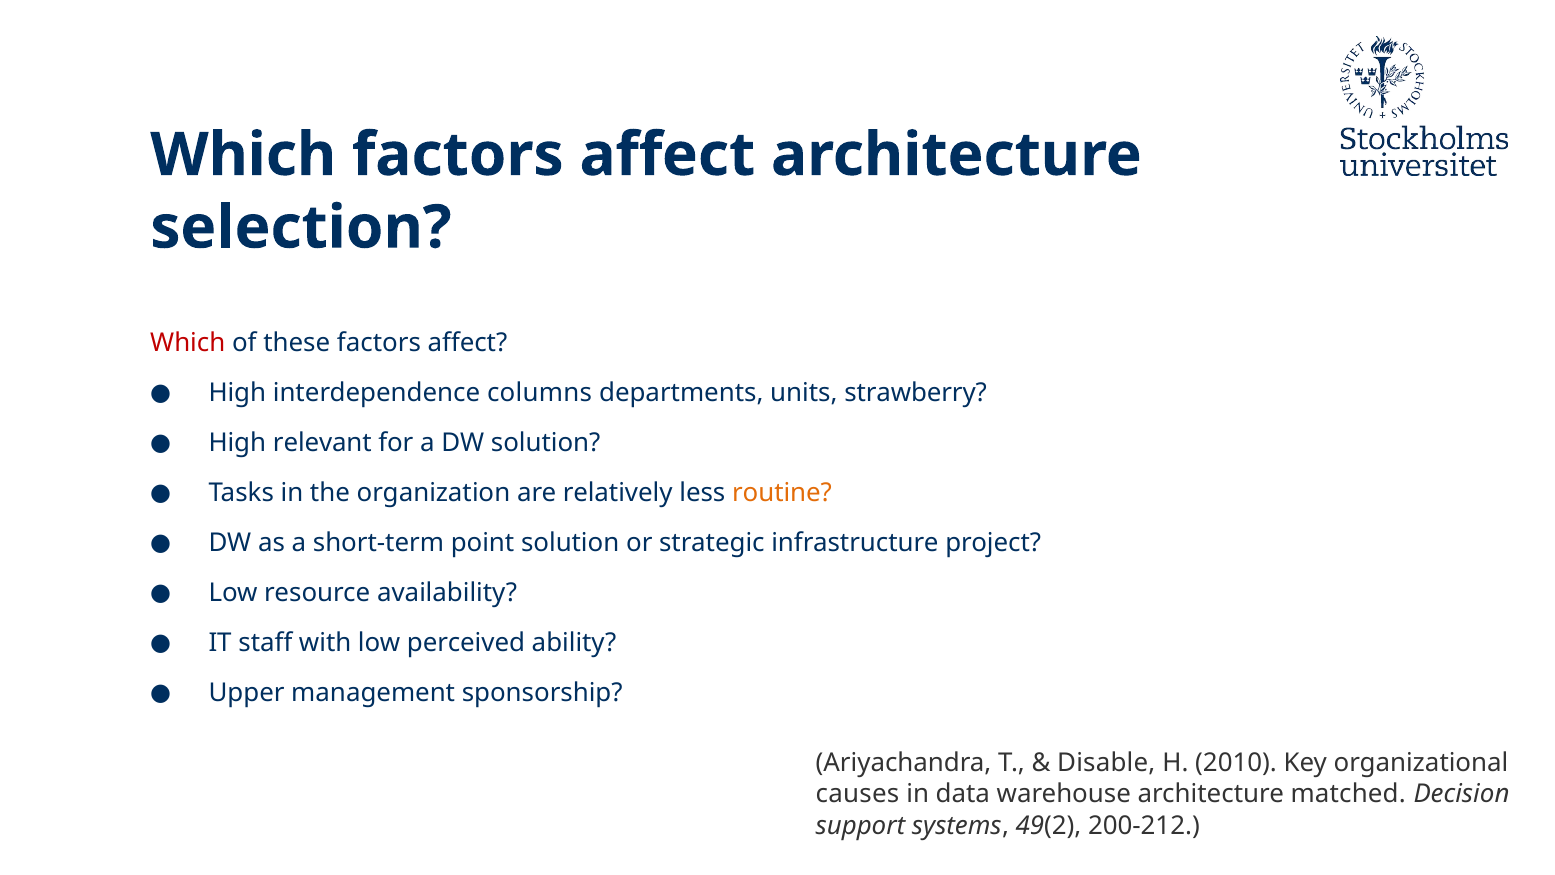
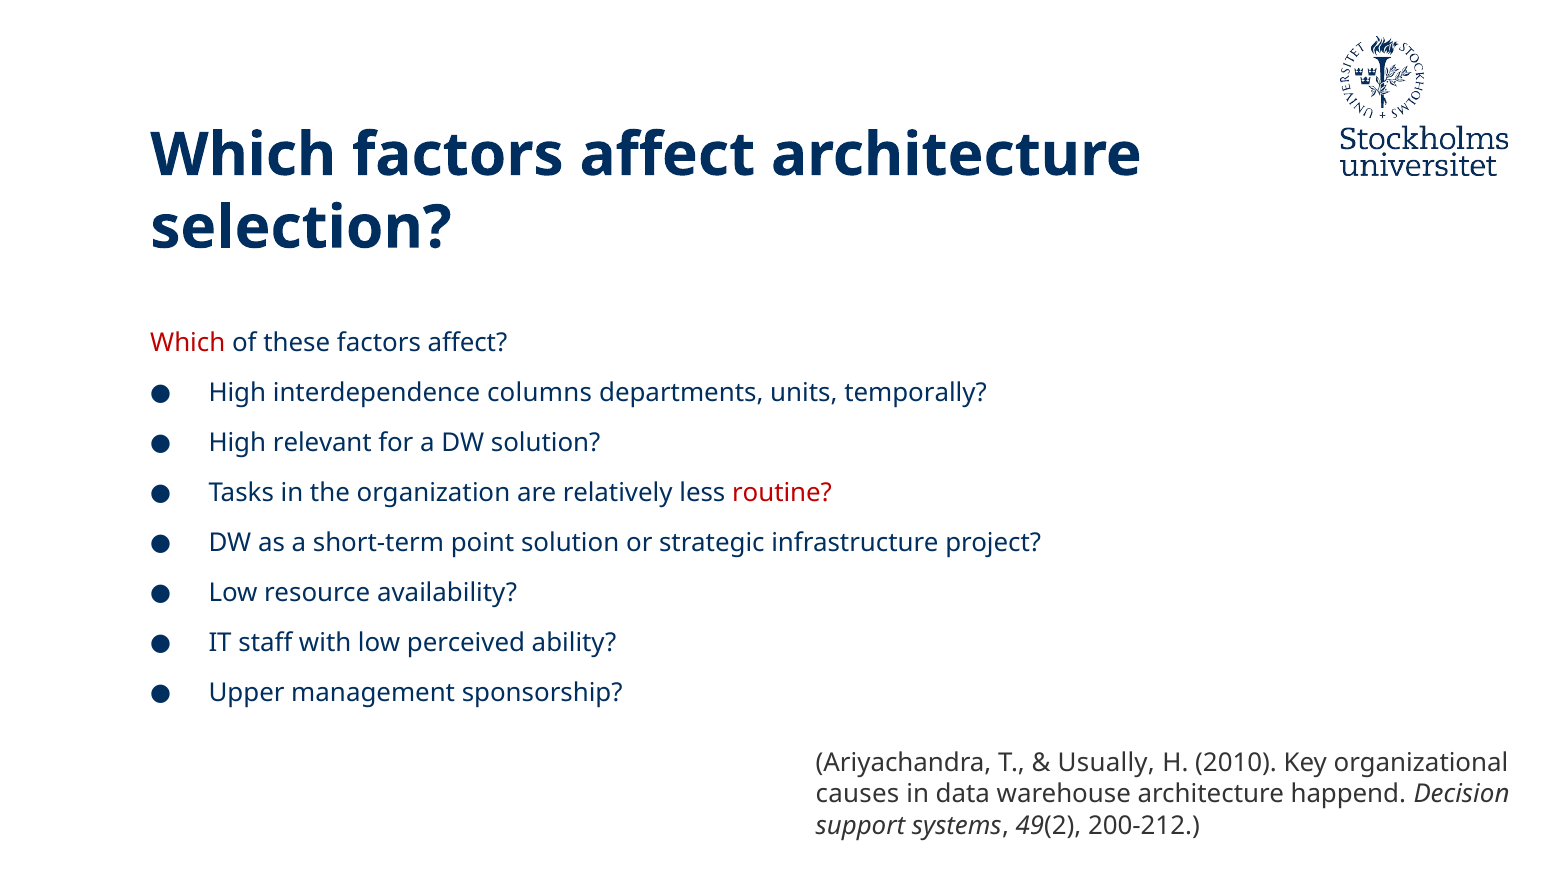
strawberry: strawberry -> temporally
routine colour: orange -> red
Disable: Disable -> Usually
matched: matched -> happend
